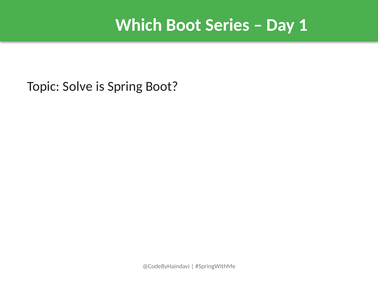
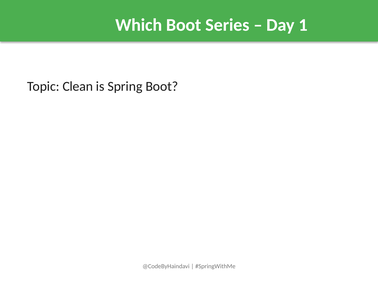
Solve: Solve -> Clean
